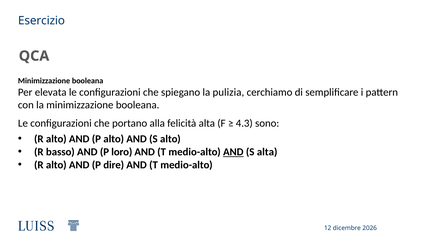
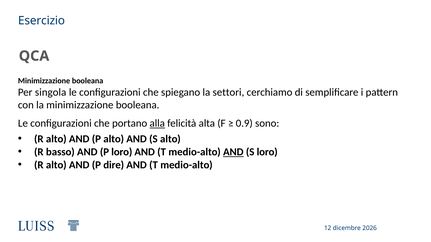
elevata: elevata -> singola
pulizia: pulizia -> settori
alla underline: none -> present
4.3: 4.3 -> 0.9
S alta: alta -> loro
